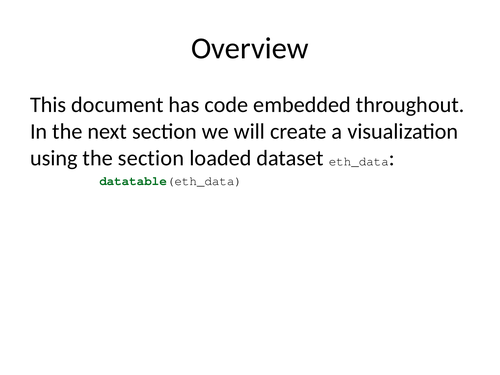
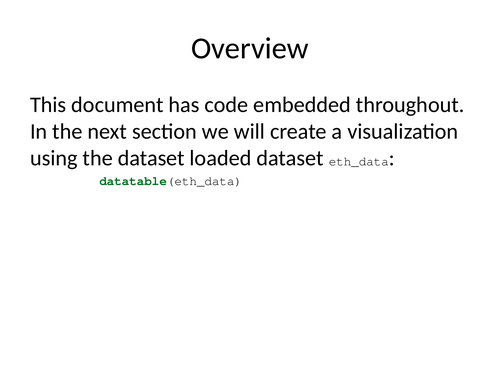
the section: section -> dataset
